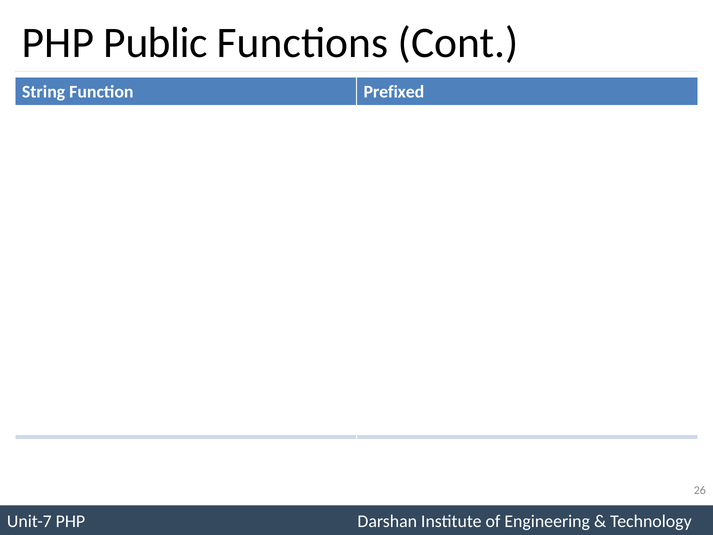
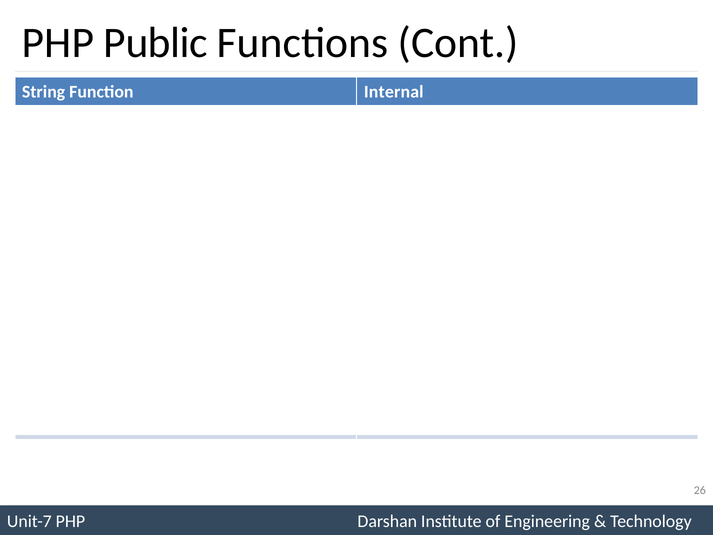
Prefixed: Prefixed -> Internal
